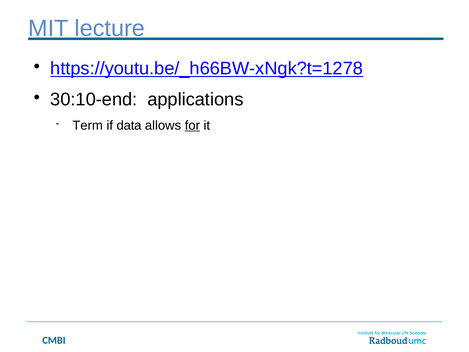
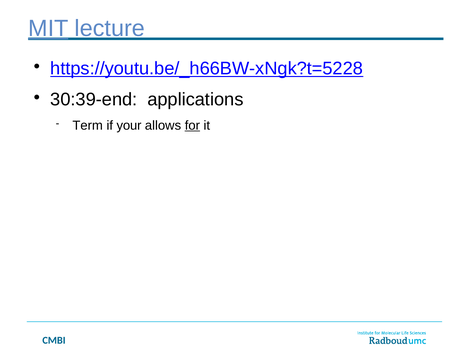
MIT underline: none -> present
https://youtu.be/_h66BW-xNgk?t=1278: https://youtu.be/_h66BW-xNgk?t=1278 -> https://youtu.be/_h66BW-xNgk?t=5228
30:10-end: 30:10-end -> 30:39-end
data: data -> your
